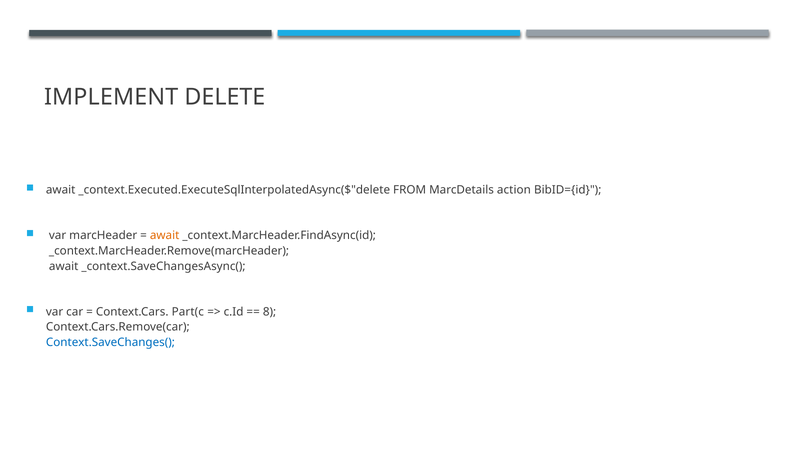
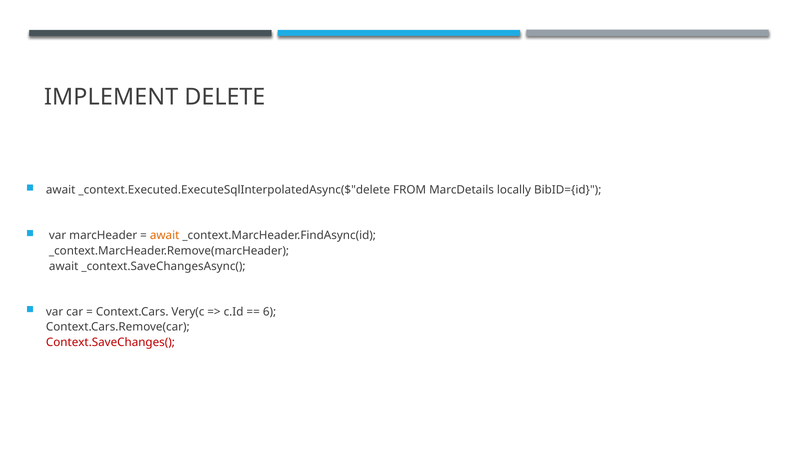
action: action -> locally
Part(c: Part(c -> Very(c
8: 8 -> 6
Context.SaveChanges( colour: blue -> red
